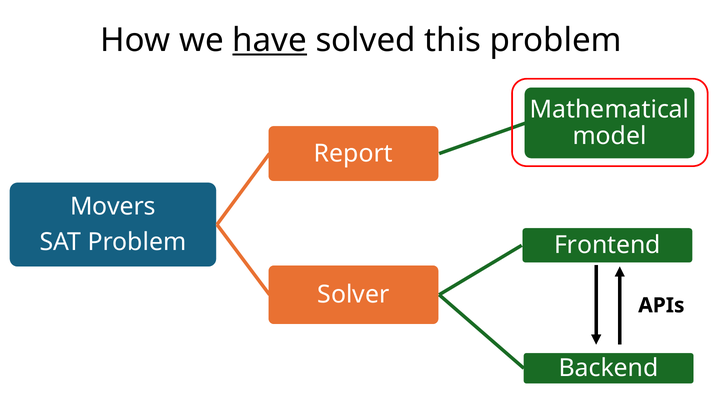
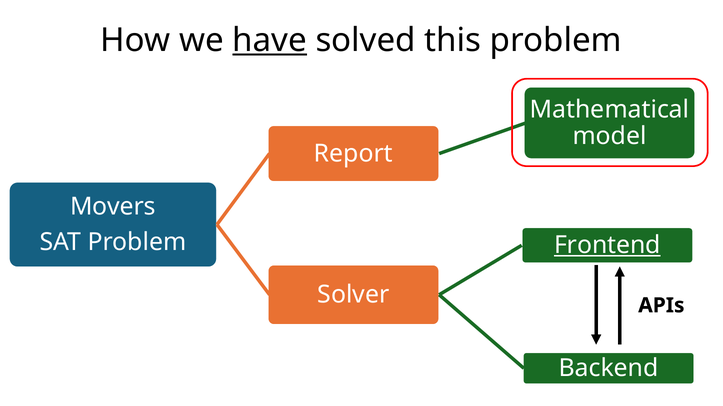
Frontend underline: none -> present
